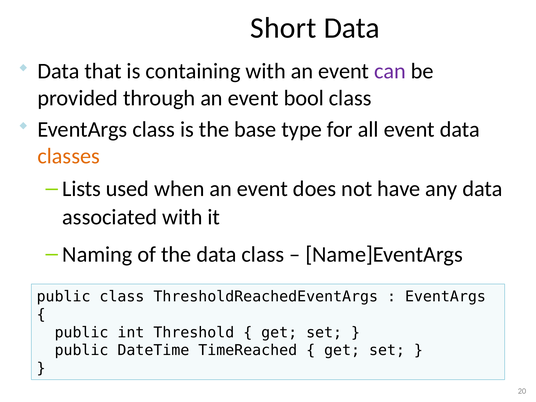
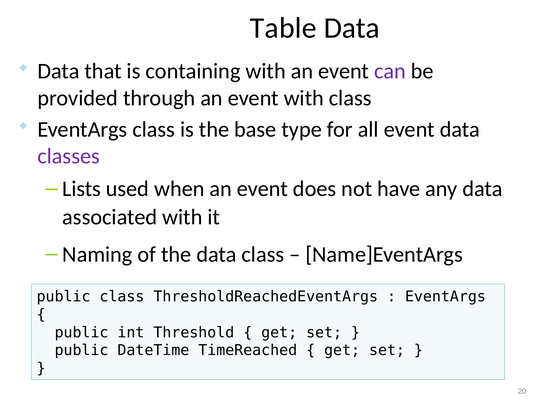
Short: Short -> Table
event bool: bool -> with
classes colour: orange -> purple
